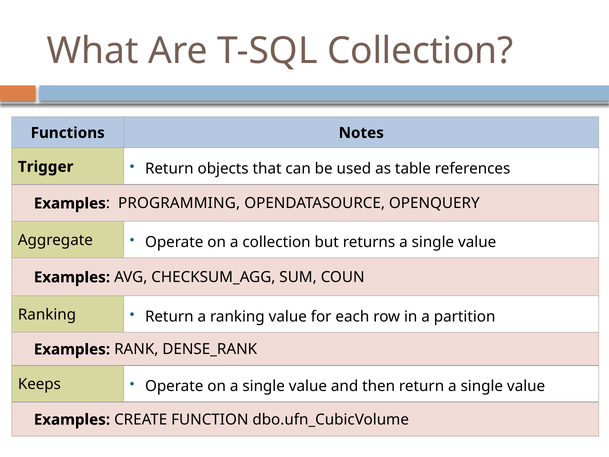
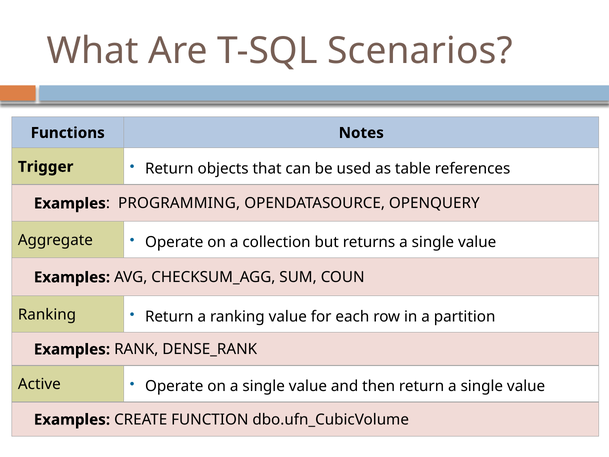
T-SQL Collection: Collection -> Scenarios
Keeps: Keeps -> Active
